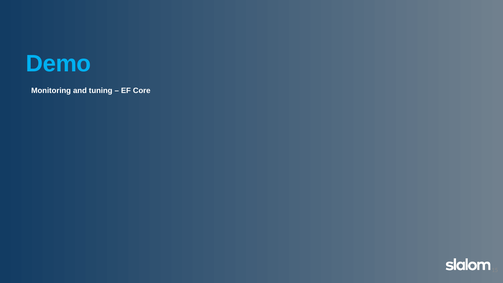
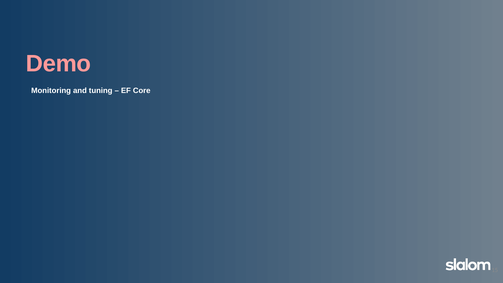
Demo colour: light blue -> pink
